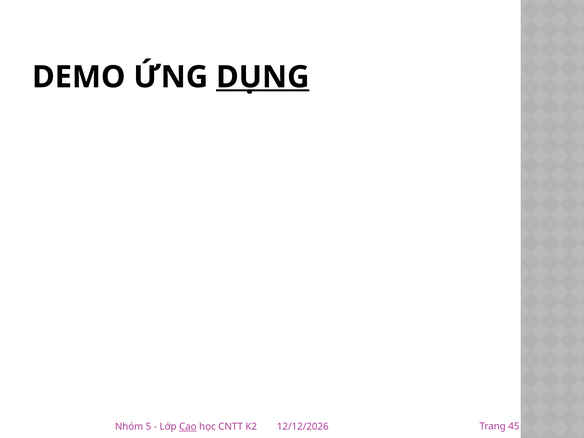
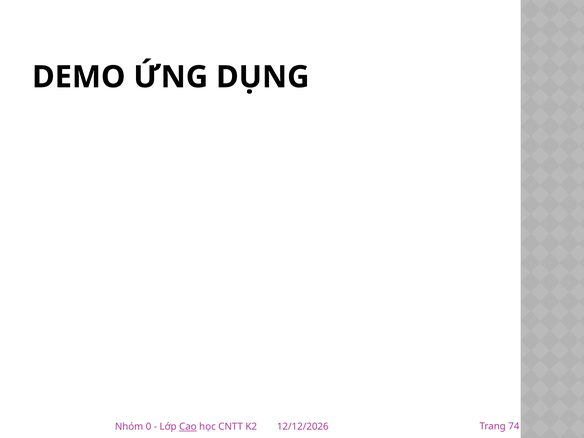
DỤNG underline: present -> none
5: 5 -> 0
45: 45 -> 74
